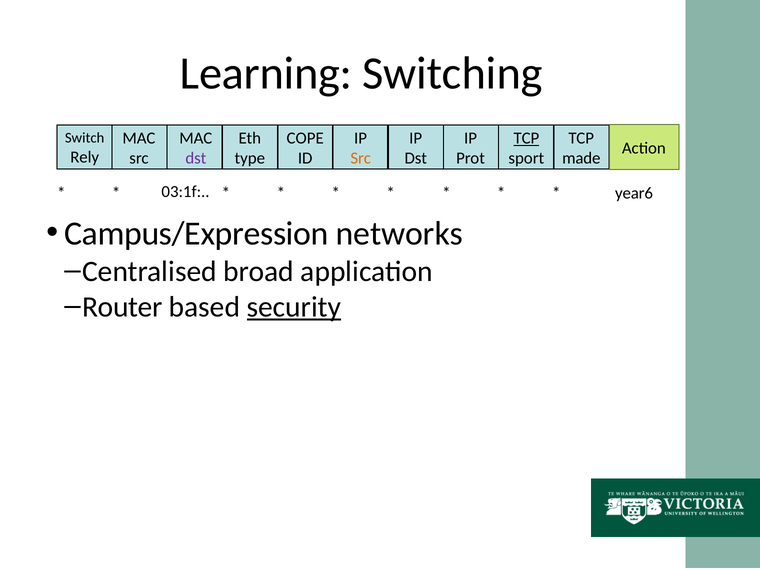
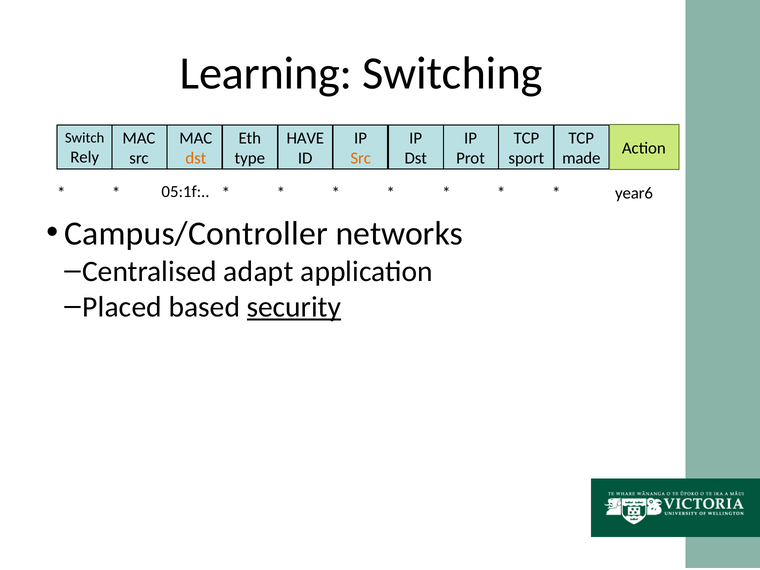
COPE: COPE -> HAVE
TCP at (526, 138) underline: present -> none
dst at (196, 158) colour: purple -> orange
03:1f: 03:1f -> 05:1f
Campus/Expression: Campus/Expression -> Campus/Controller
broad: broad -> adapt
Router: Router -> Placed
